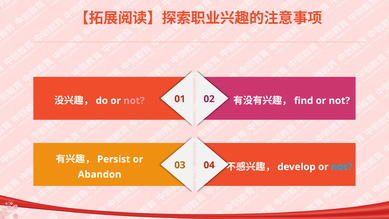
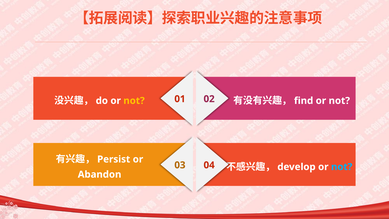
not at (134, 101) colour: pink -> yellow
